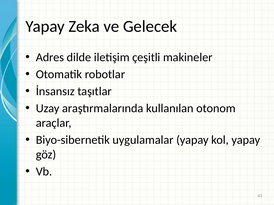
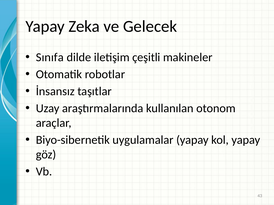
Adres: Adres -> Sınıfa
